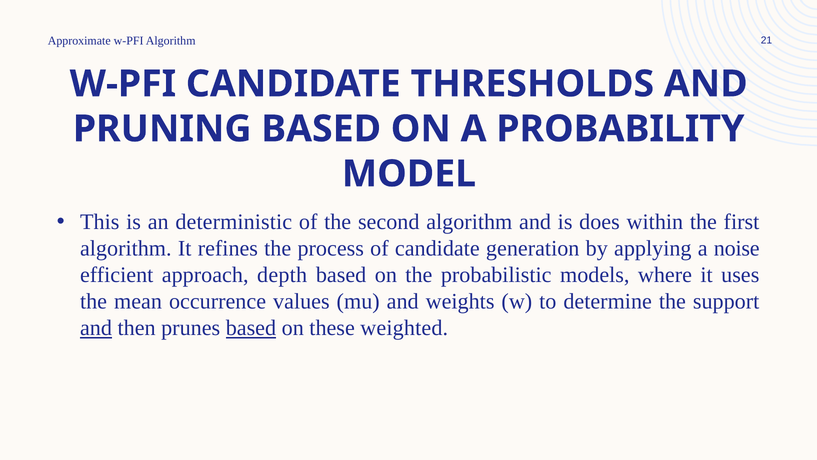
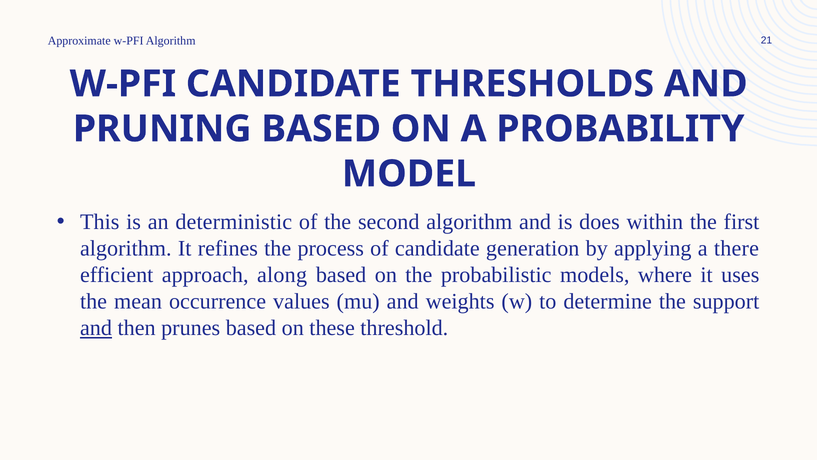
noise: noise -> there
depth: depth -> along
based at (251, 328) underline: present -> none
weighted: weighted -> threshold
